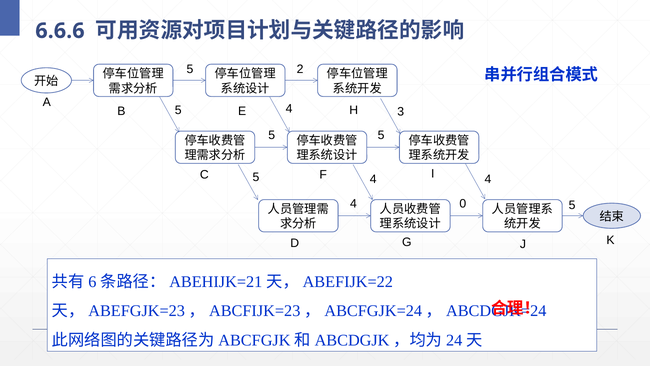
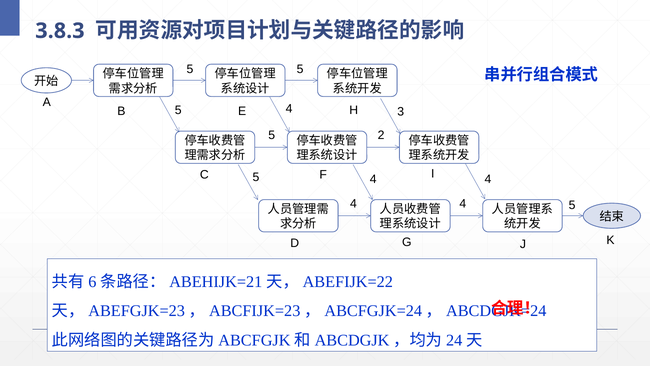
6.6.6: 6.6.6 -> 3.8.3
2 at (300, 69): 2 -> 5
5 at (381, 135): 5 -> 2
0 at (463, 204): 0 -> 4
